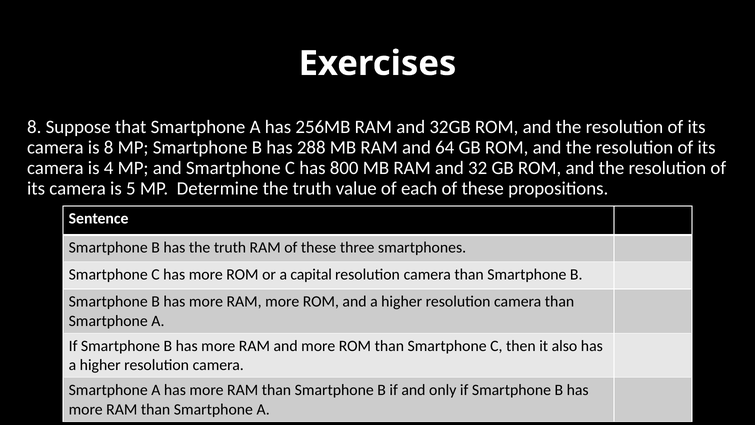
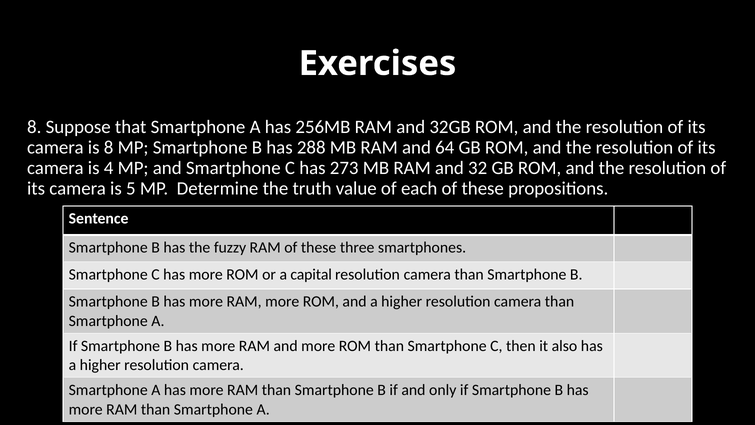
800: 800 -> 273
has the truth: truth -> fuzzy
